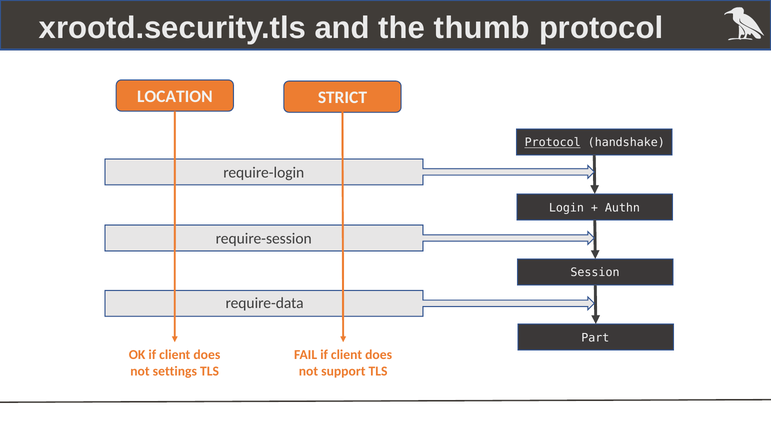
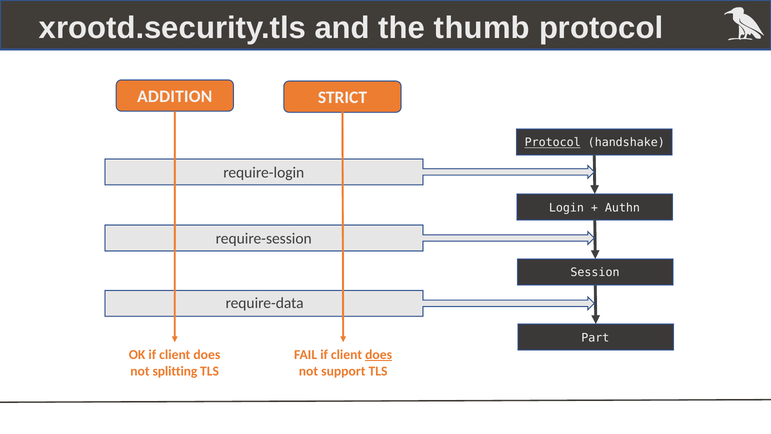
LOCATION: LOCATION -> ADDITION
does at (379, 354) underline: none -> present
settings: settings -> splitting
